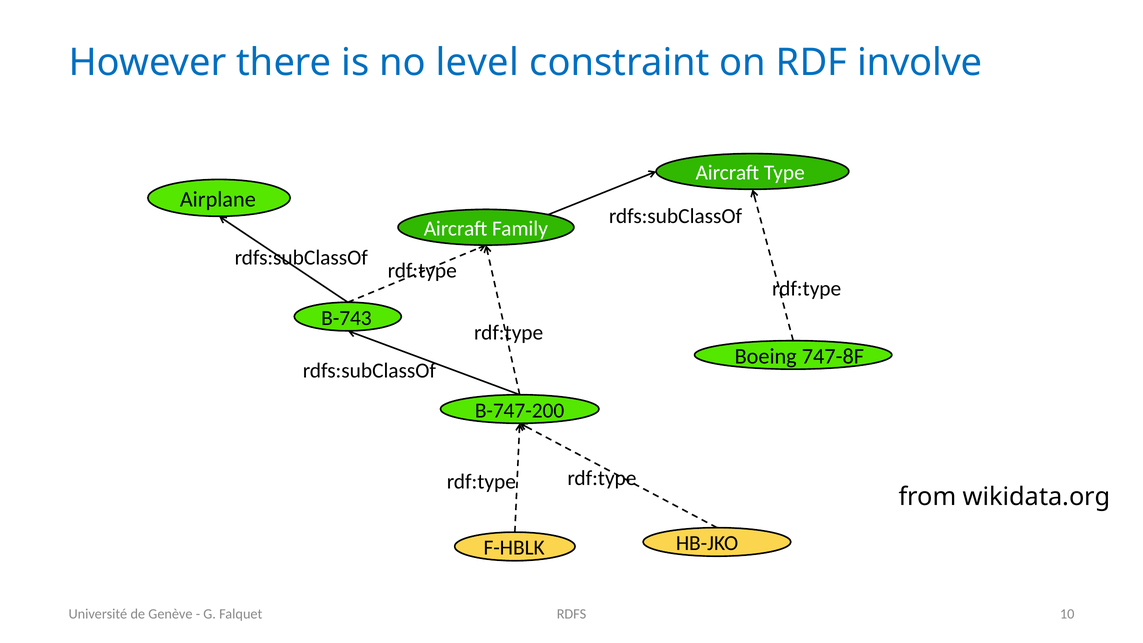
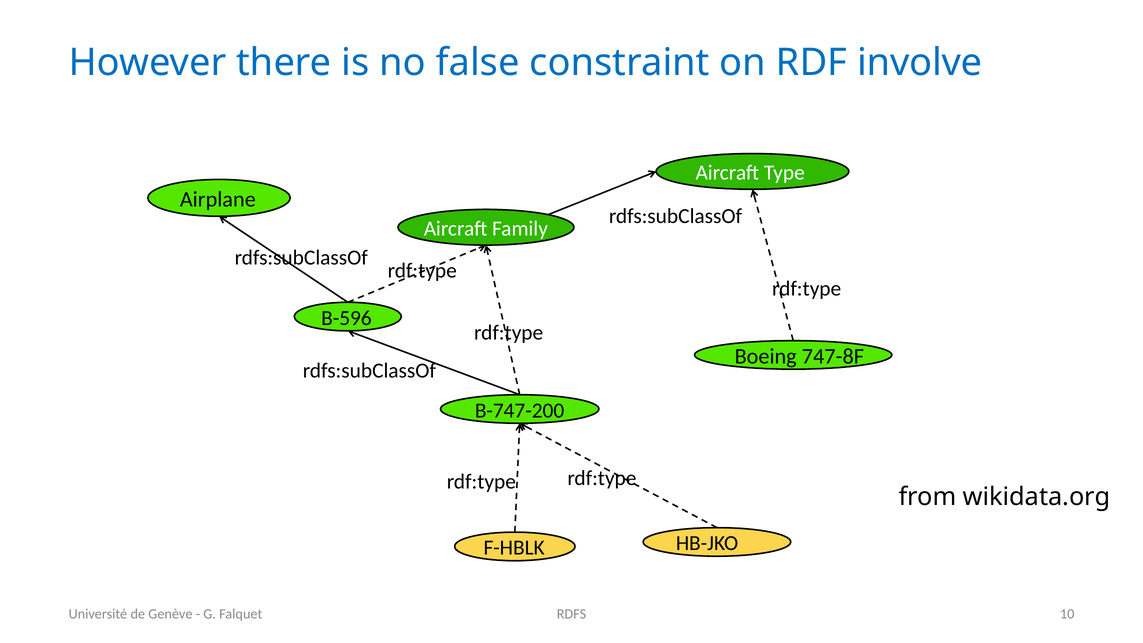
level: level -> false
B-743: B-743 -> B-596
